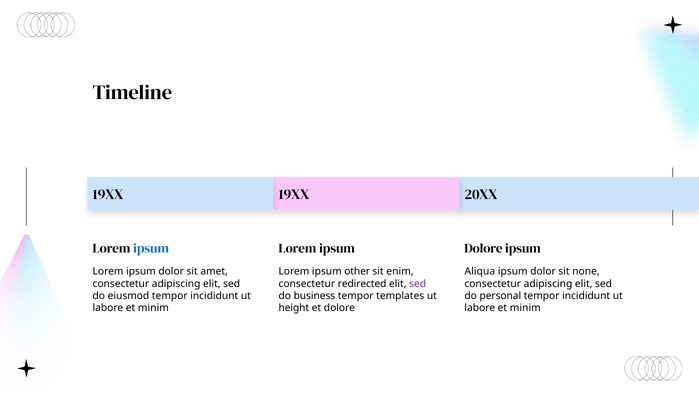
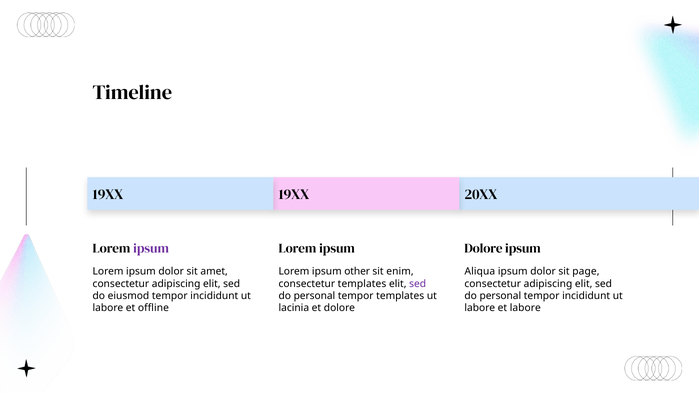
ipsum at (151, 249) colour: blue -> purple
none: none -> page
consectetur redirected: redirected -> templates
business at (314, 296): business -> personal
minim at (153, 308): minim -> offline
height: height -> lacinia
minim at (525, 308): minim -> labore
